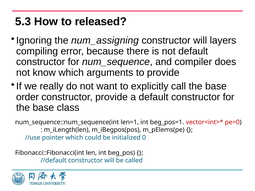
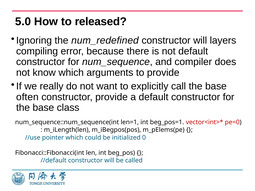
5.3: 5.3 -> 5.0
num_assigning: num_assigning -> num_redefined
order: order -> often
